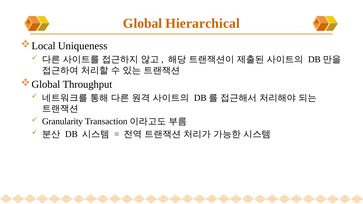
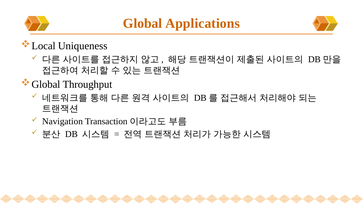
Hierarchical: Hierarchical -> Applications
Granularity: Granularity -> Navigation
